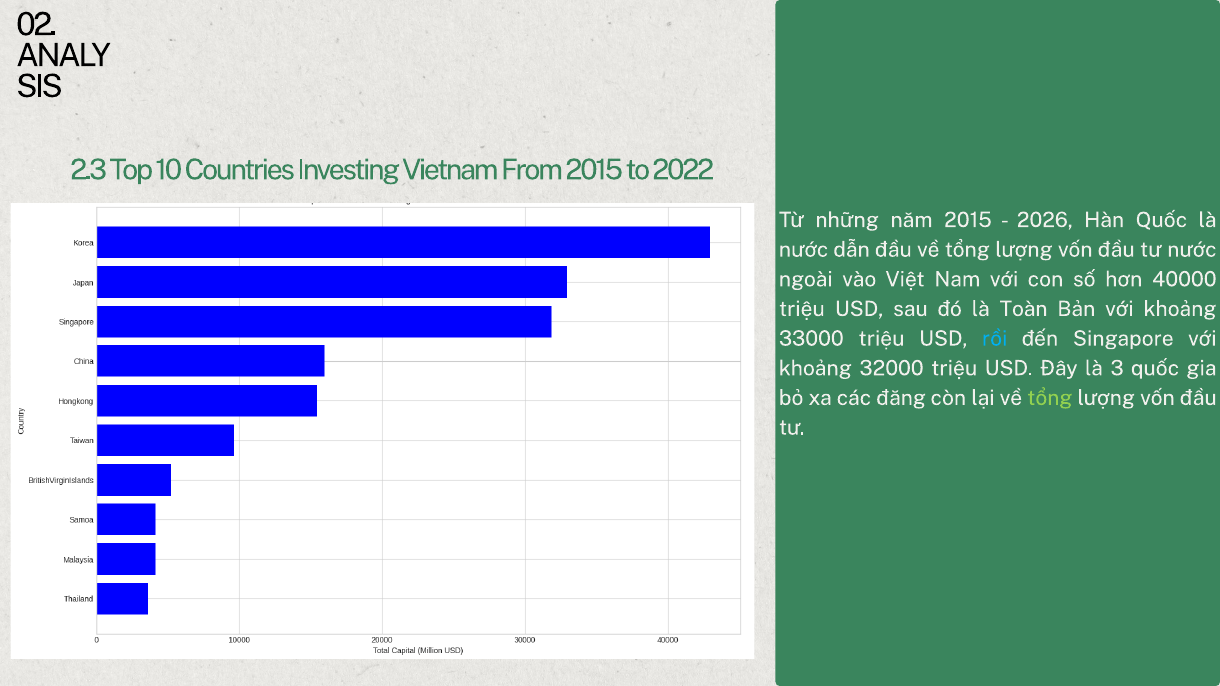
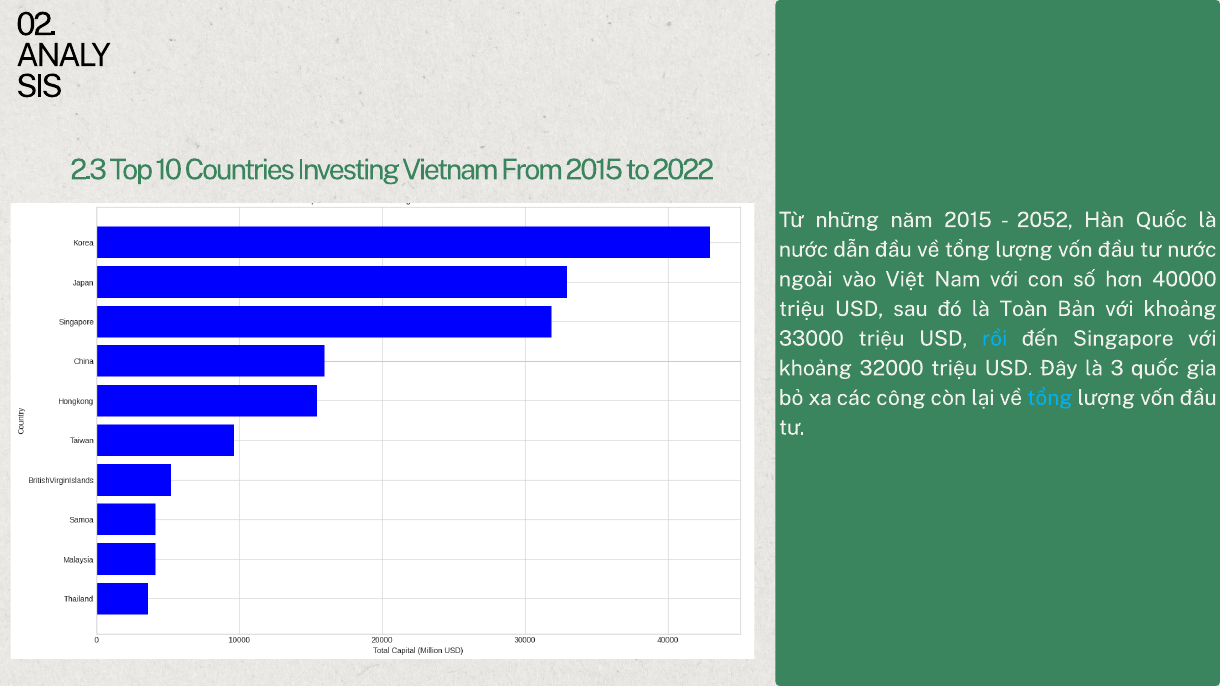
2026: 2026 -> 2052
đăng: đăng -> công
tổng at (1050, 398) colour: light green -> light blue
